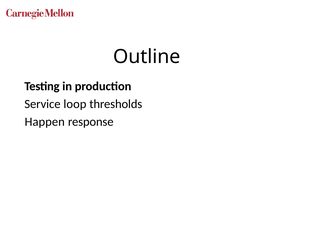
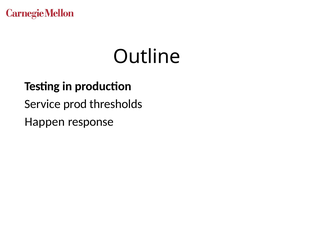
loop: loop -> prod
